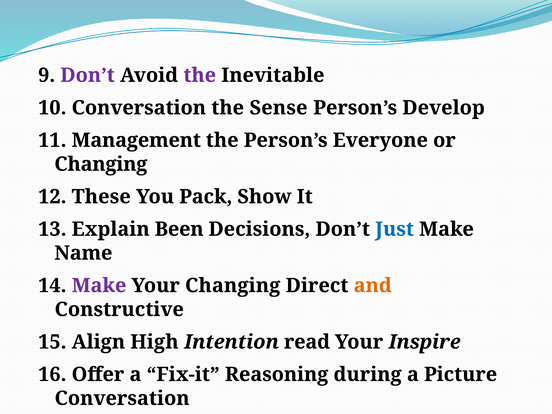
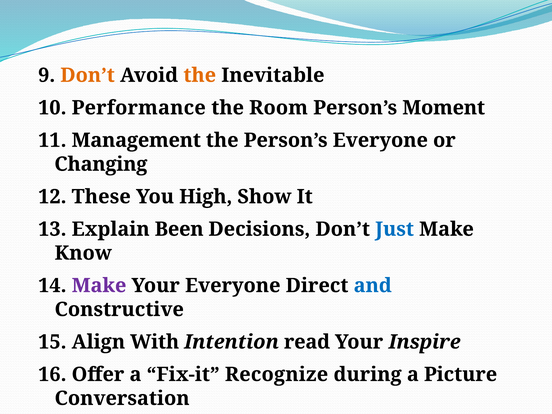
Don’t at (88, 75) colour: purple -> orange
the at (200, 75) colour: purple -> orange
10 Conversation: Conversation -> Performance
Sense: Sense -> Room
Develop: Develop -> Moment
Pack: Pack -> High
Name: Name -> Know
Your Changing: Changing -> Everyone
and colour: orange -> blue
High: High -> With
Reasoning: Reasoning -> Recognize
